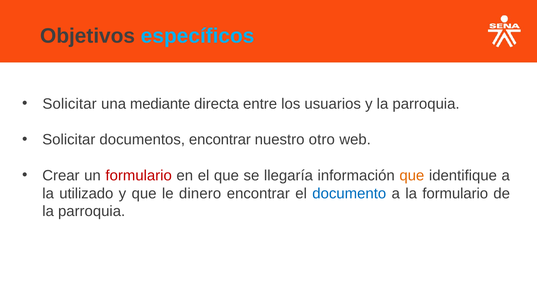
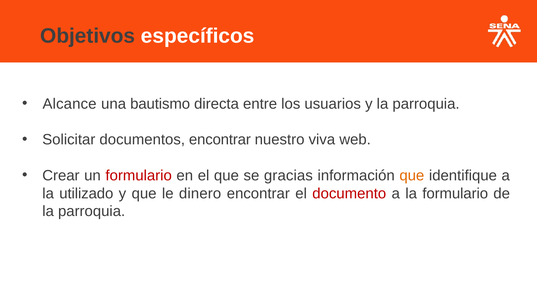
específicos colour: light blue -> white
Solicitar at (70, 104): Solicitar -> Alcance
mediante: mediante -> bautismo
otro: otro -> viva
llegaría: llegaría -> gracias
documento colour: blue -> red
